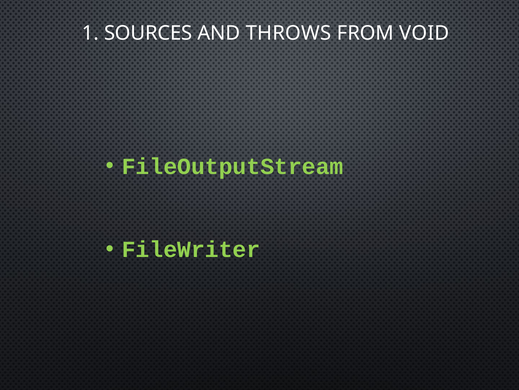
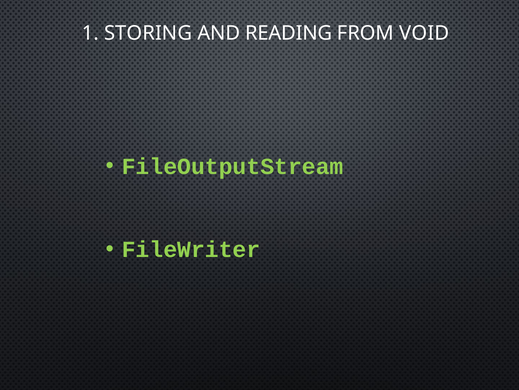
SOURCES: SOURCES -> STORING
THROWS: THROWS -> READING
